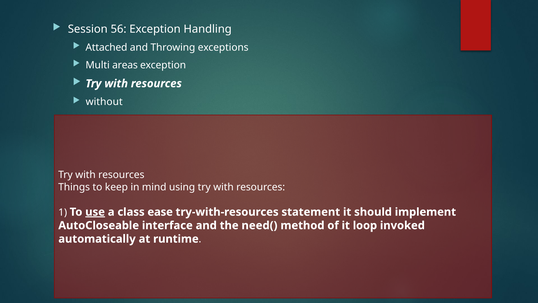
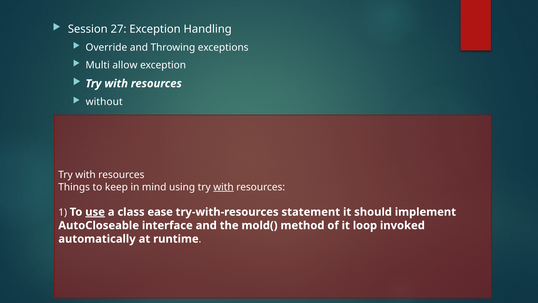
56: 56 -> 27
Attached: Attached -> Override
areas: areas -> allow
with at (223, 187) underline: none -> present
need(: need( -> mold(
